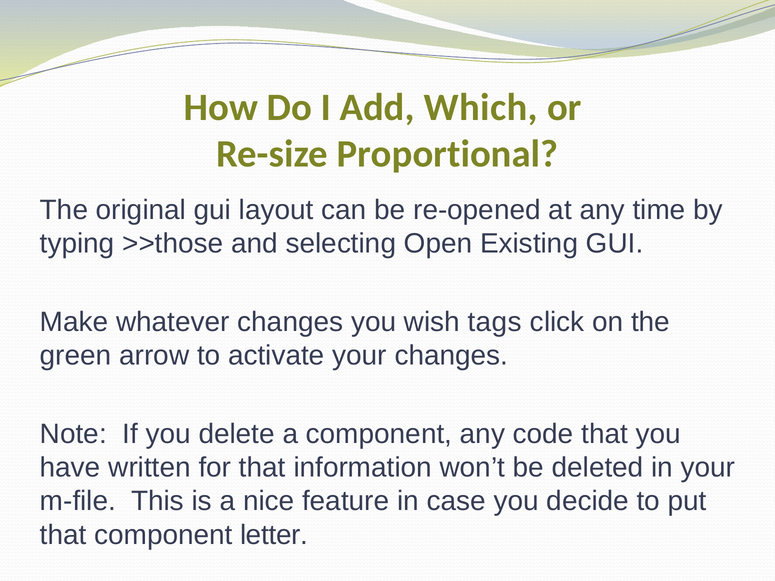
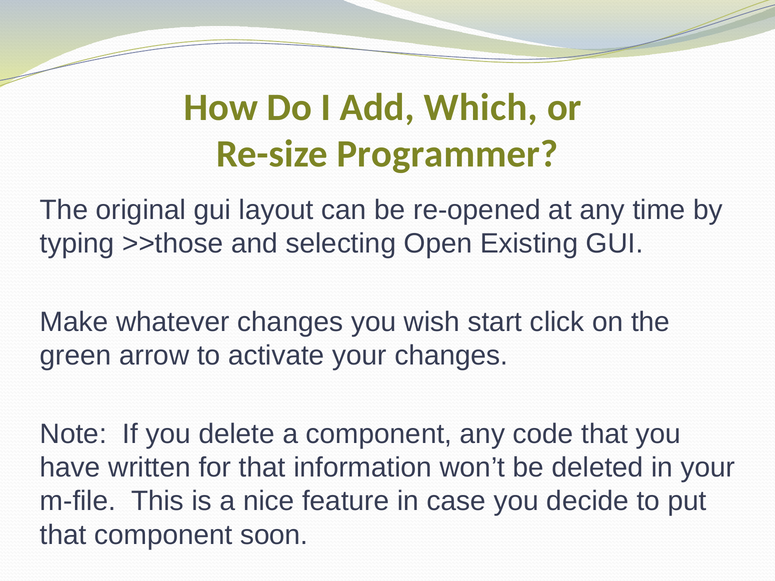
Proportional: Proportional -> Programmer
tags: tags -> start
letter: letter -> soon
